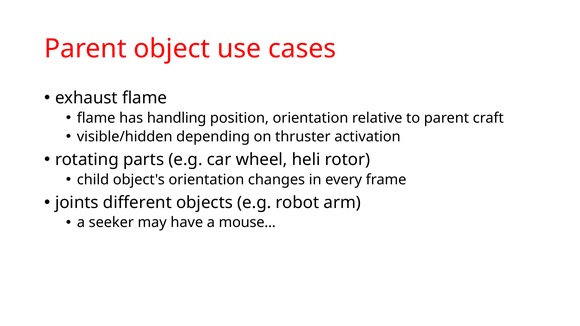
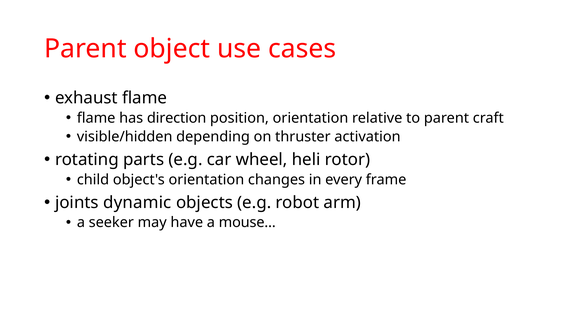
handling: handling -> direction
different: different -> dynamic
